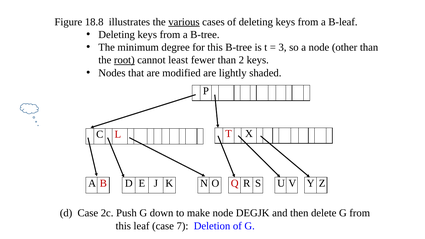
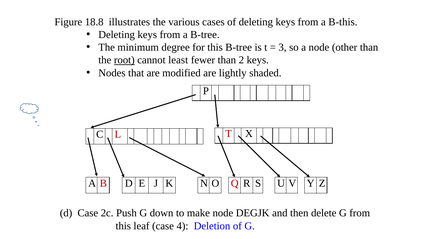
various underline: present -> none
B-leaf: B-leaf -> B-this
7: 7 -> 4
